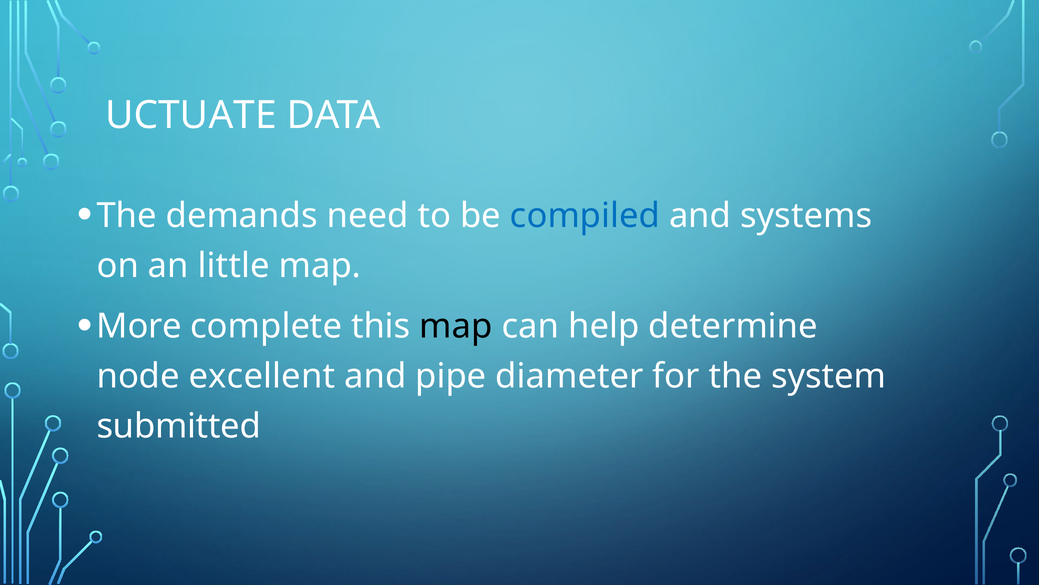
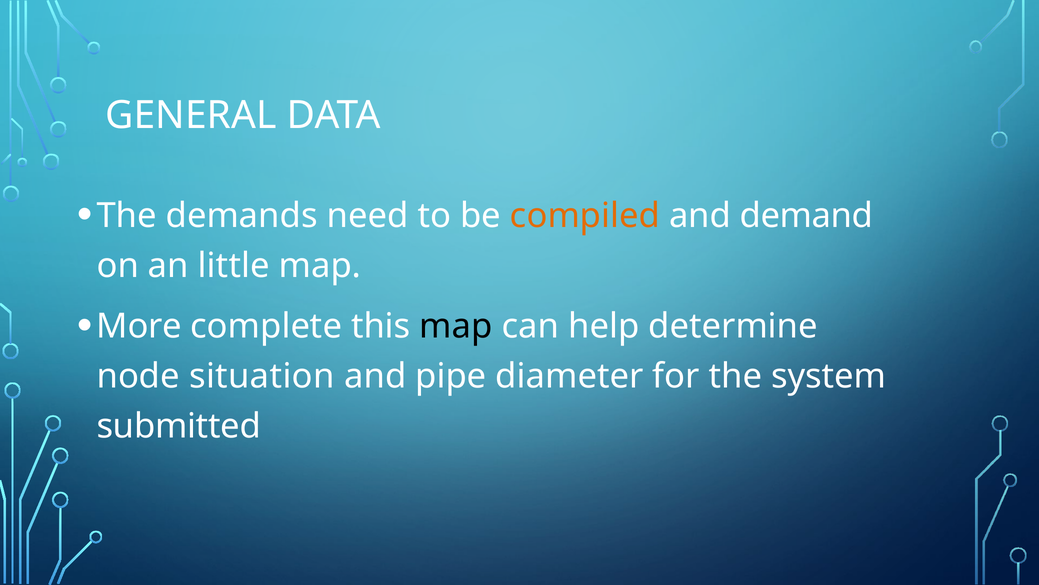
UCTUATE: UCTUATE -> GENERAL
compiled colour: blue -> orange
systems: systems -> demand
excellent: excellent -> situation
